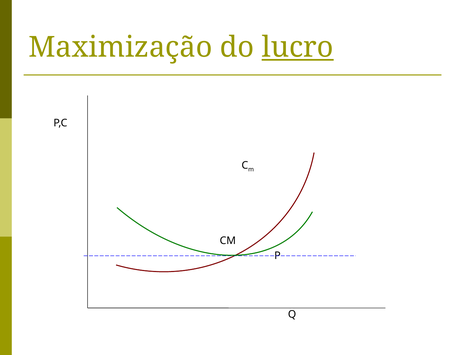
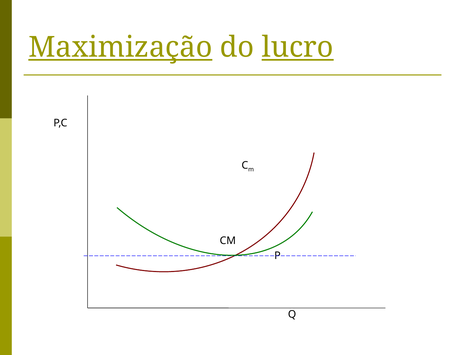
Maximização underline: none -> present
